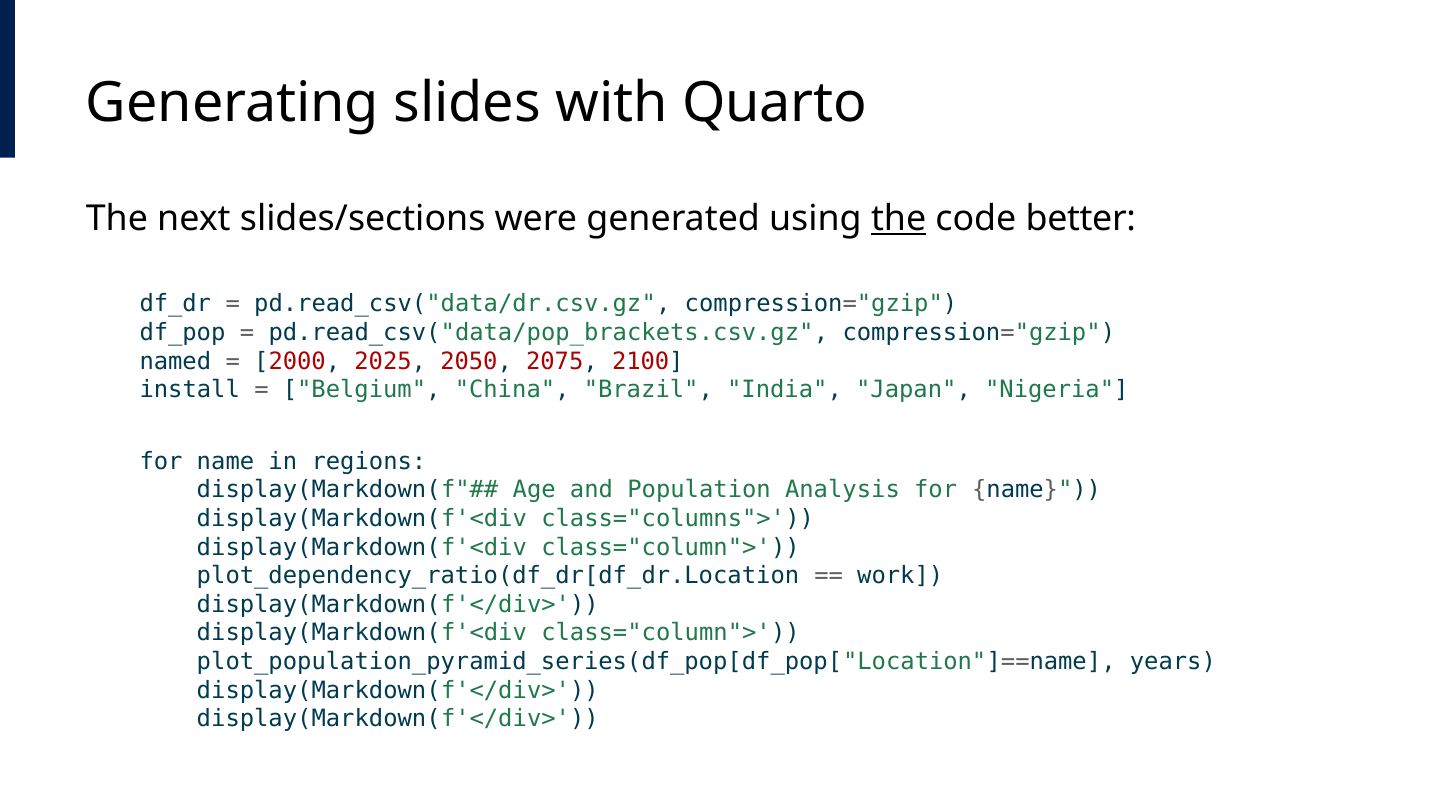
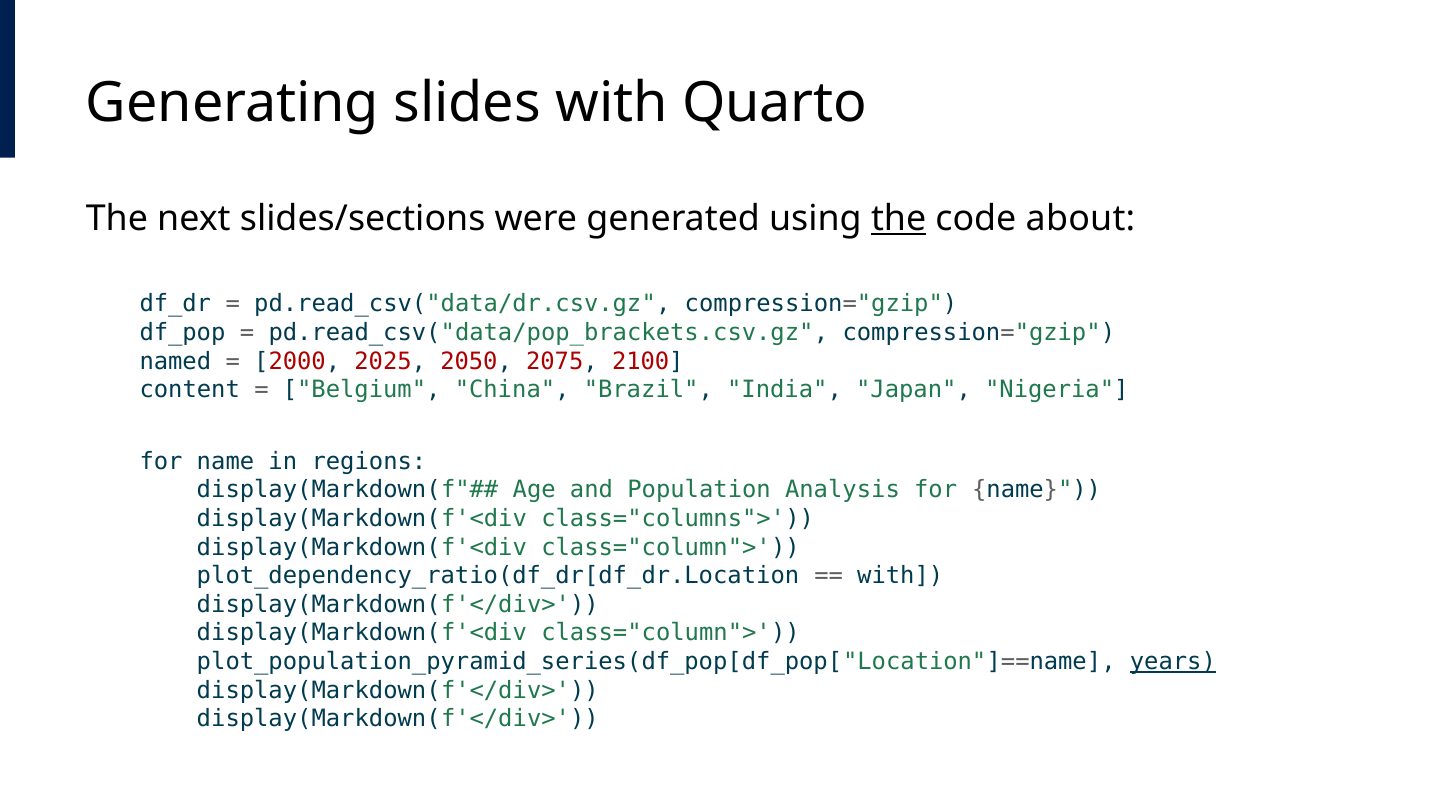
better: better -> about
install: install -> content
work at (900, 576): work -> with
years underline: none -> present
